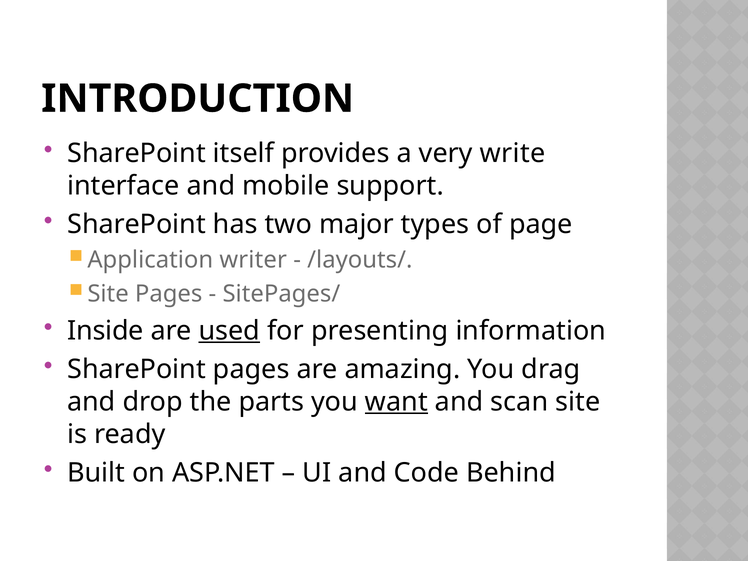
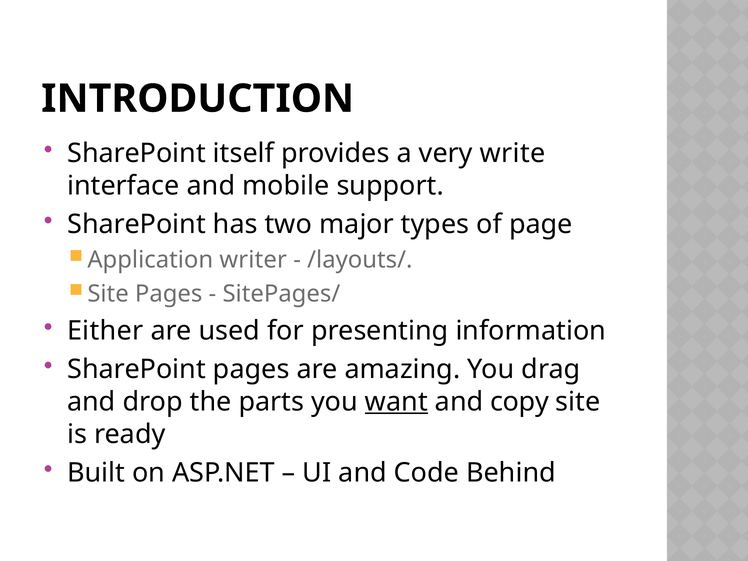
Inside: Inside -> Either
used underline: present -> none
scan: scan -> copy
